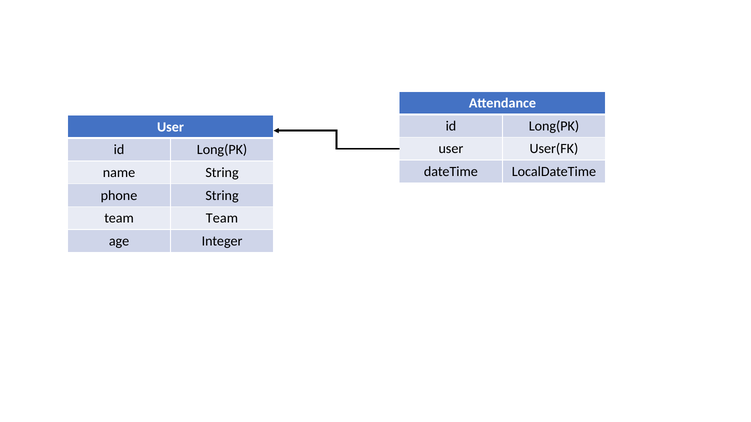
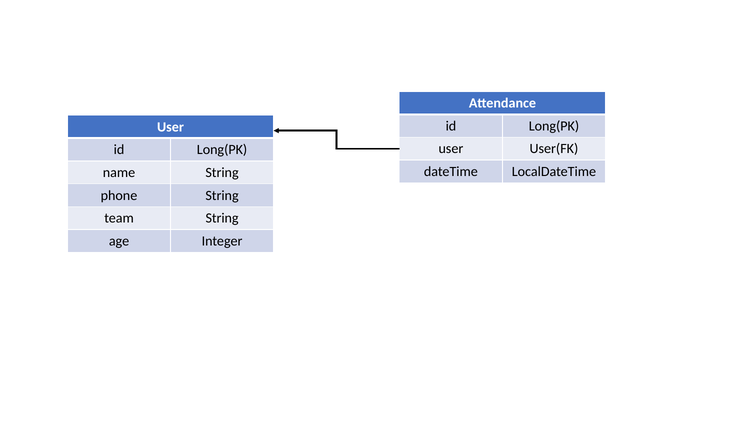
team Team: Team -> String
